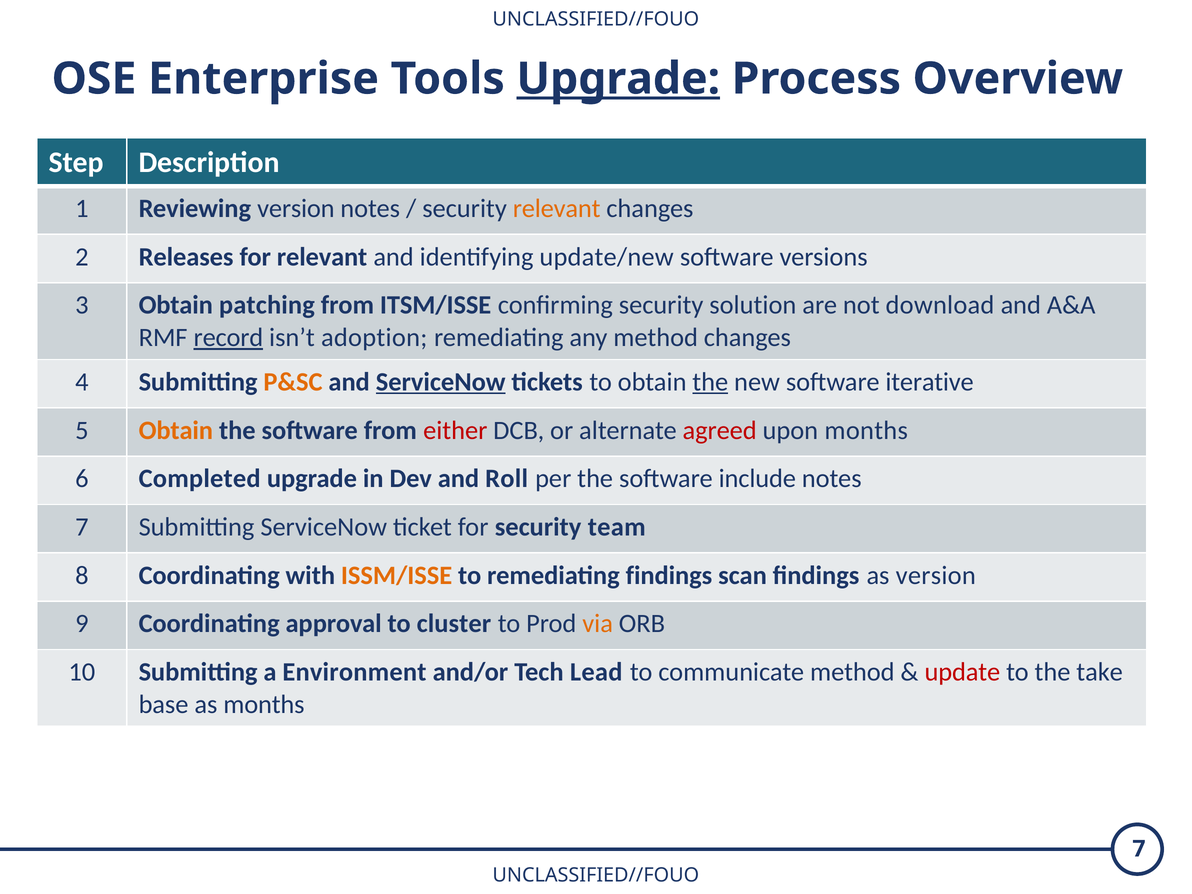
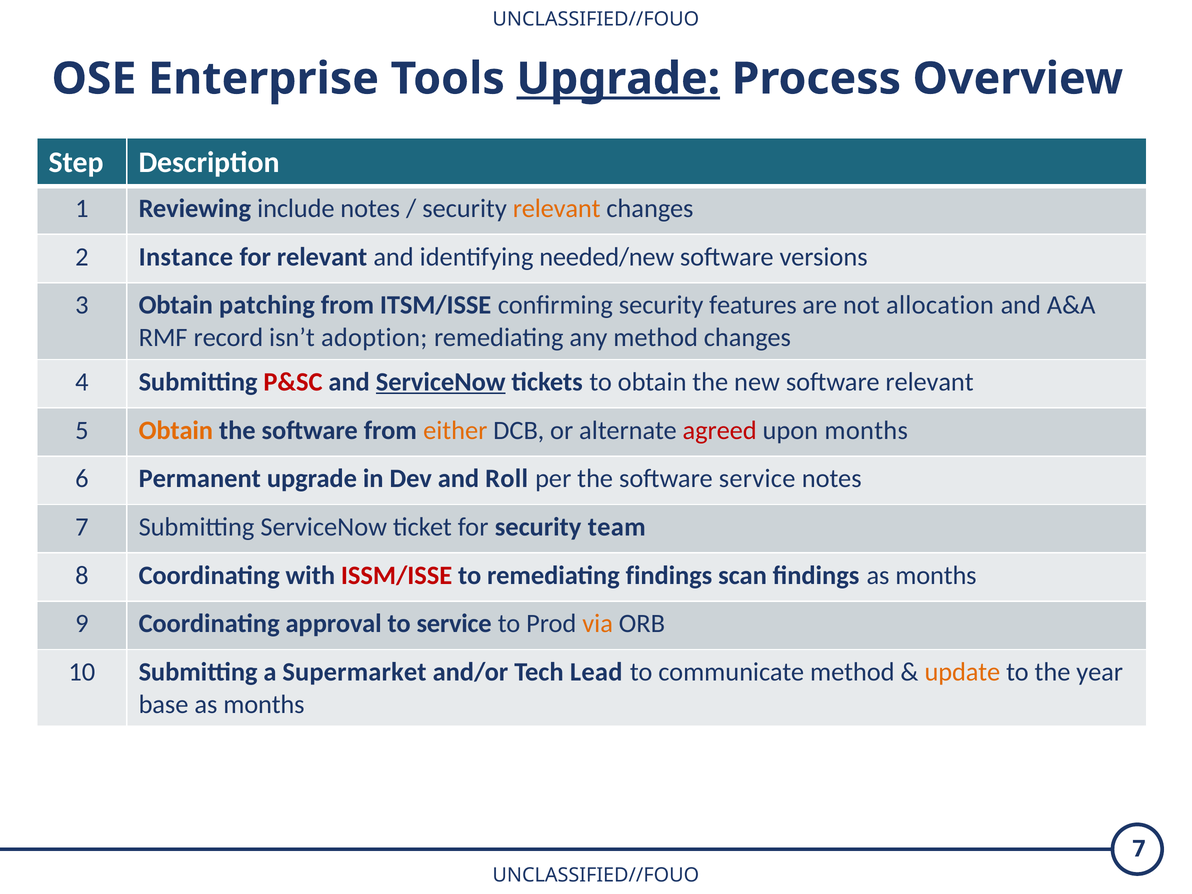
Reviewing version: version -> include
Releases: Releases -> Instance
update/new: update/new -> needed/new
solution: solution -> features
download: download -> allocation
record underline: present -> none
P&SC colour: orange -> red
the at (710, 382) underline: present -> none
software iterative: iterative -> relevant
either colour: red -> orange
Completed: Completed -> Permanent
software include: include -> service
ISSM/ISSE colour: orange -> red
findings as version: version -> months
to cluster: cluster -> service
Environment: Environment -> Supermarket
update colour: red -> orange
take: take -> year
